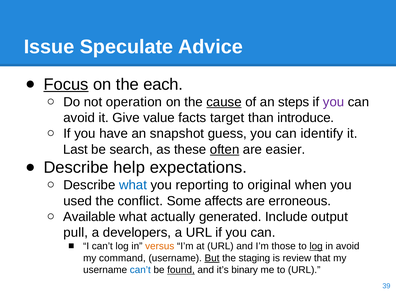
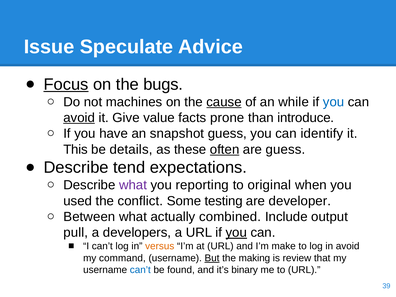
each: each -> bugs
operation: operation -> machines
steps: steps -> while
you at (334, 102) colour: purple -> blue
avoid at (79, 118) underline: none -> present
target: target -> prone
Last: Last -> This
search: search -> details
are easier: easier -> guess
help: help -> tend
what at (133, 185) colour: blue -> purple
affects: affects -> testing
erroneous: erroneous -> developer
Available: Available -> Between
generated: generated -> combined
you at (236, 233) underline: none -> present
those: those -> make
log at (316, 246) underline: present -> none
staging: staging -> making
found underline: present -> none
